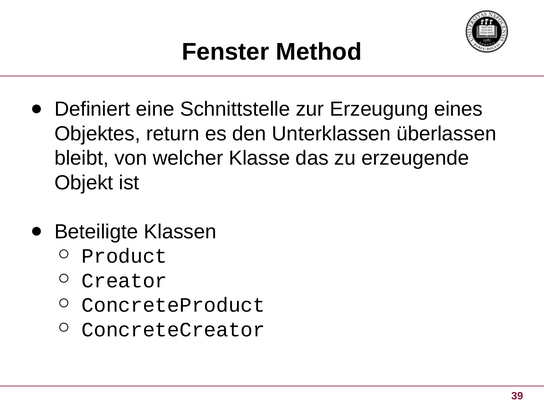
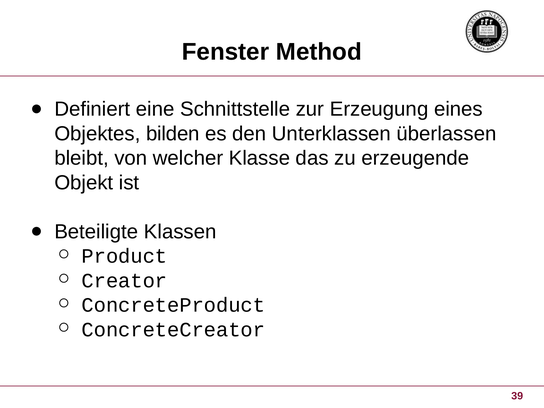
return: return -> bilden
